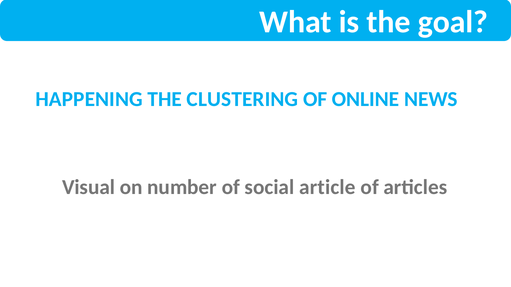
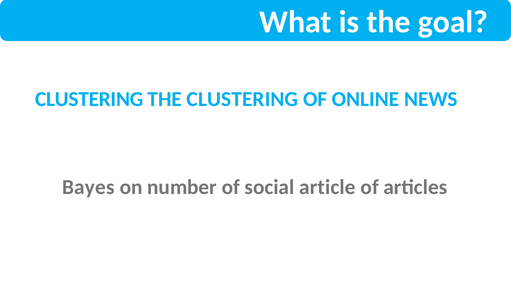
HAPPENING at (89, 99): HAPPENING -> CLUSTERING
Visual: Visual -> Bayes
